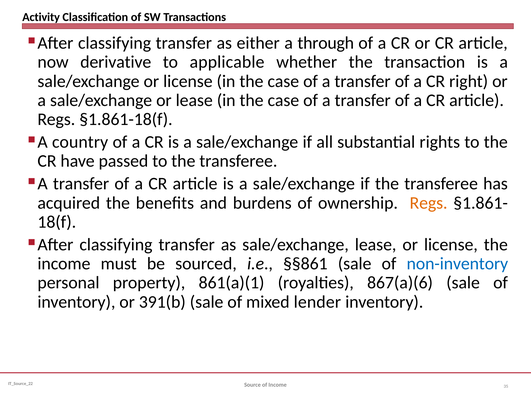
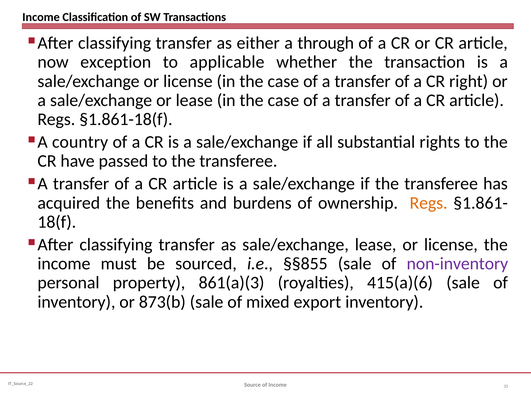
Activity at (41, 17): Activity -> Income
derivative: derivative -> exception
§§861: §§861 -> §§855
non-inventory colour: blue -> purple
861(a)(1: 861(a)(1 -> 861(a)(3
867(a)(6: 867(a)(6 -> 415(a)(6
391(b: 391(b -> 873(b
lender: lender -> export
